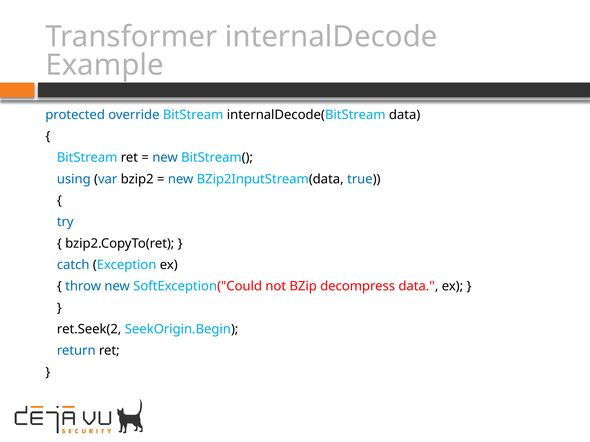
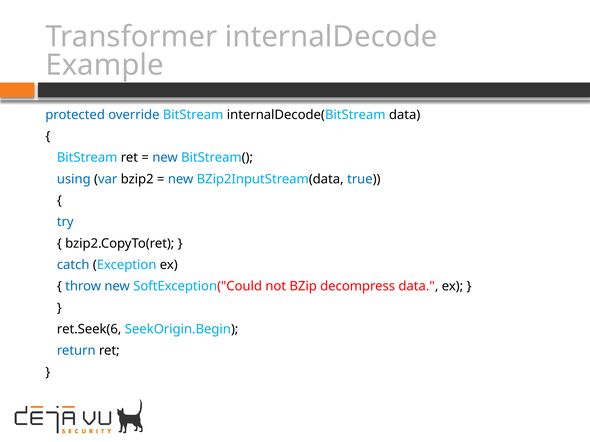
ret.Seek(2: ret.Seek(2 -> ret.Seek(6
